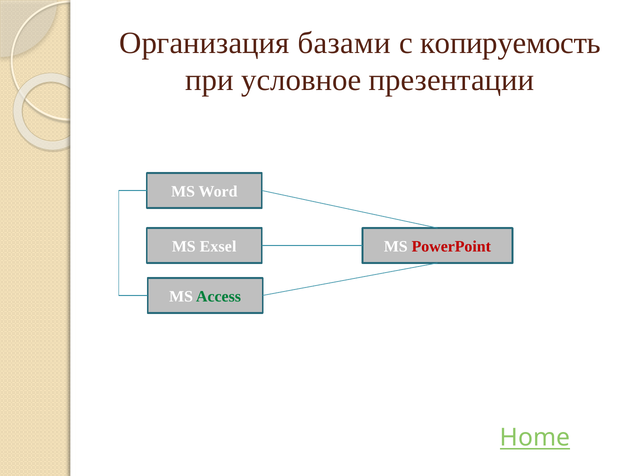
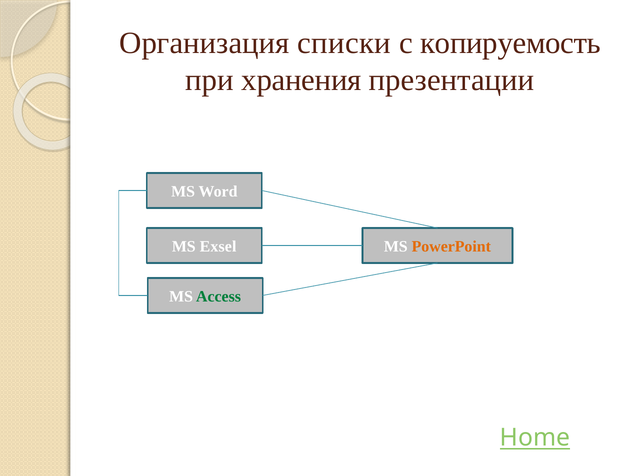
базами: базами -> списки
условное: условное -> хранения
PowerPoint colour: red -> orange
